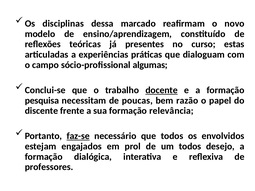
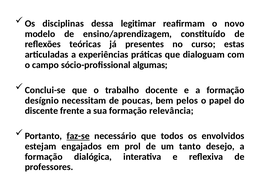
marcado: marcado -> legitimar
docente underline: present -> none
pesquisa: pesquisa -> desígnio
razão: razão -> pelos
um todos: todos -> tanto
